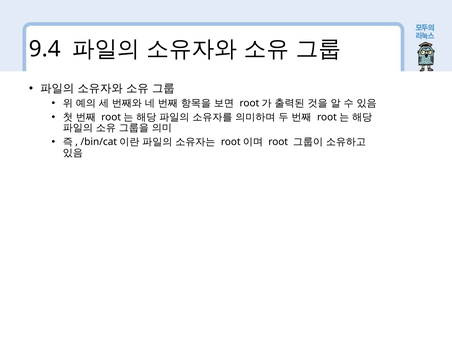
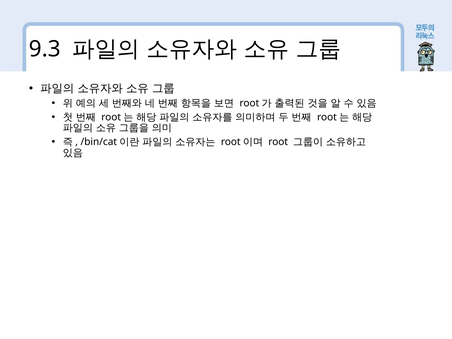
9.4: 9.4 -> 9.3
